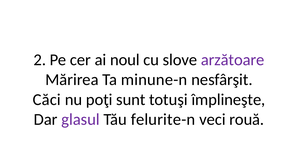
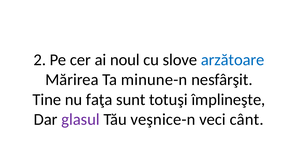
arzătoare colour: purple -> blue
Căci: Căci -> Tine
poţi: poţi -> faţa
felurite-n: felurite-n -> veşnice-n
rouă: rouă -> cânt
